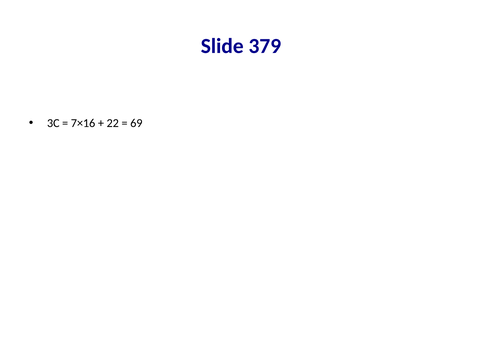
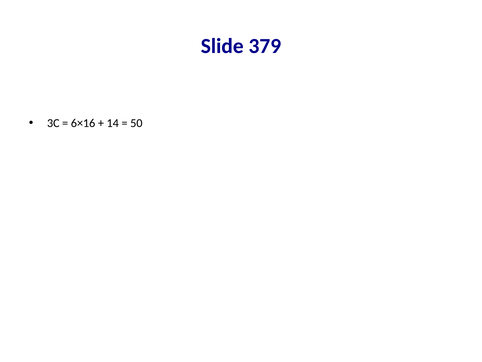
7×16: 7×16 -> 6×16
22: 22 -> 14
69: 69 -> 50
